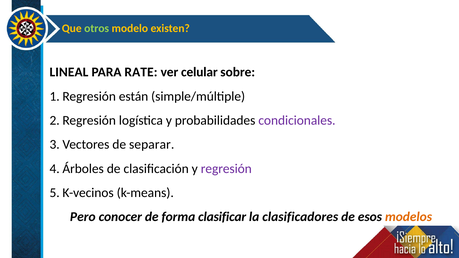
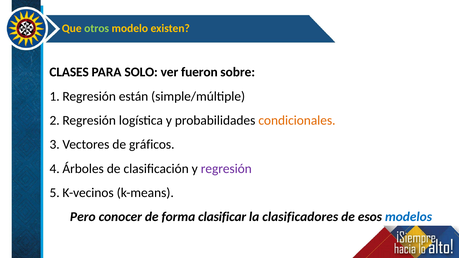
LINEAL: LINEAL -> CLASES
RATE: RATE -> SOLO
celular: celular -> fueron
condicionales colour: purple -> orange
separar: separar -> gráficos
modelos colour: orange -> blue
